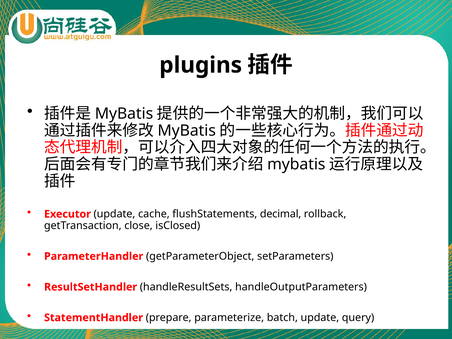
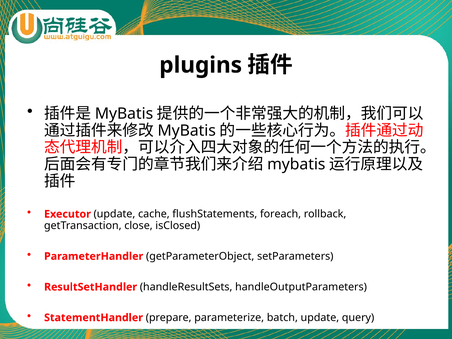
decimal: decimal -> foreach
